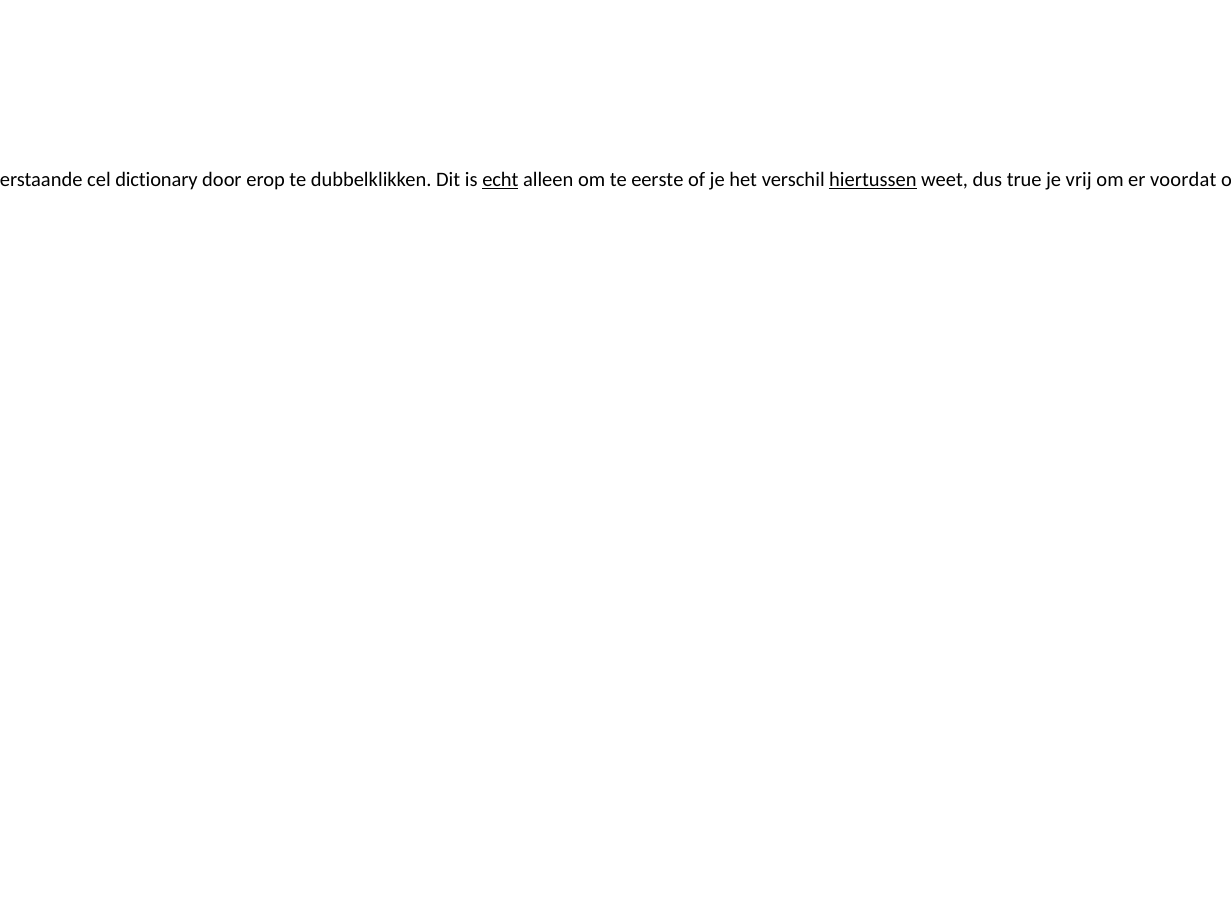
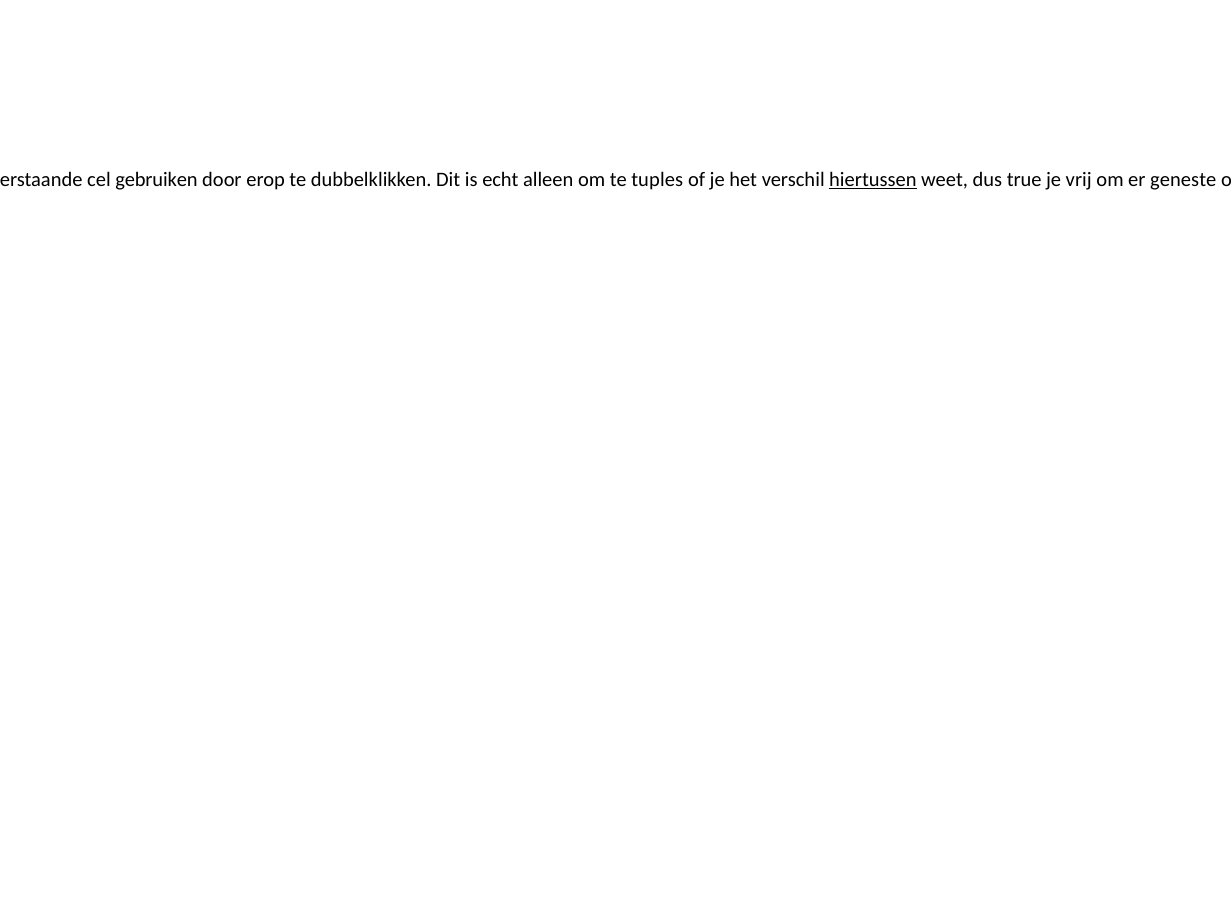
dictionary: dictionary -> gebruiken
echt underline: present -> none
eerste: eerste -> tuples
voordat: voordat -> geneste
